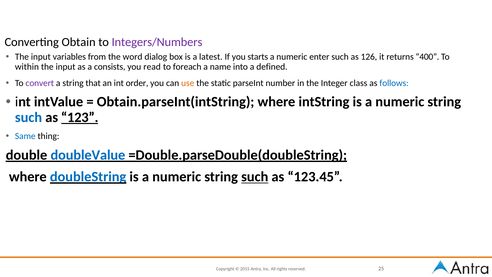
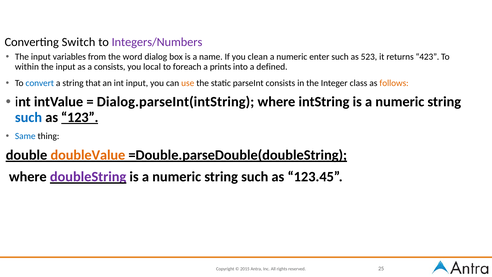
Obtain: Obtain -> Switch
latest: latest -> name
starts: starts -> clean
126: 126 -> 523
400: 400 -> 423
read: read -> local
name: name -> prints
convert colour: purple -> blue
int order: order -> input
parseInt number: number -> consists
follows colour: blue -> orange
Obtain.parseInt(intString: Obtain.parseInt(intString -> Dialog.parseInt(intString
doubleValue colour: blue -> orange
doubleString colour: blue -> purple
such at (255, 177) underline: present -> none
